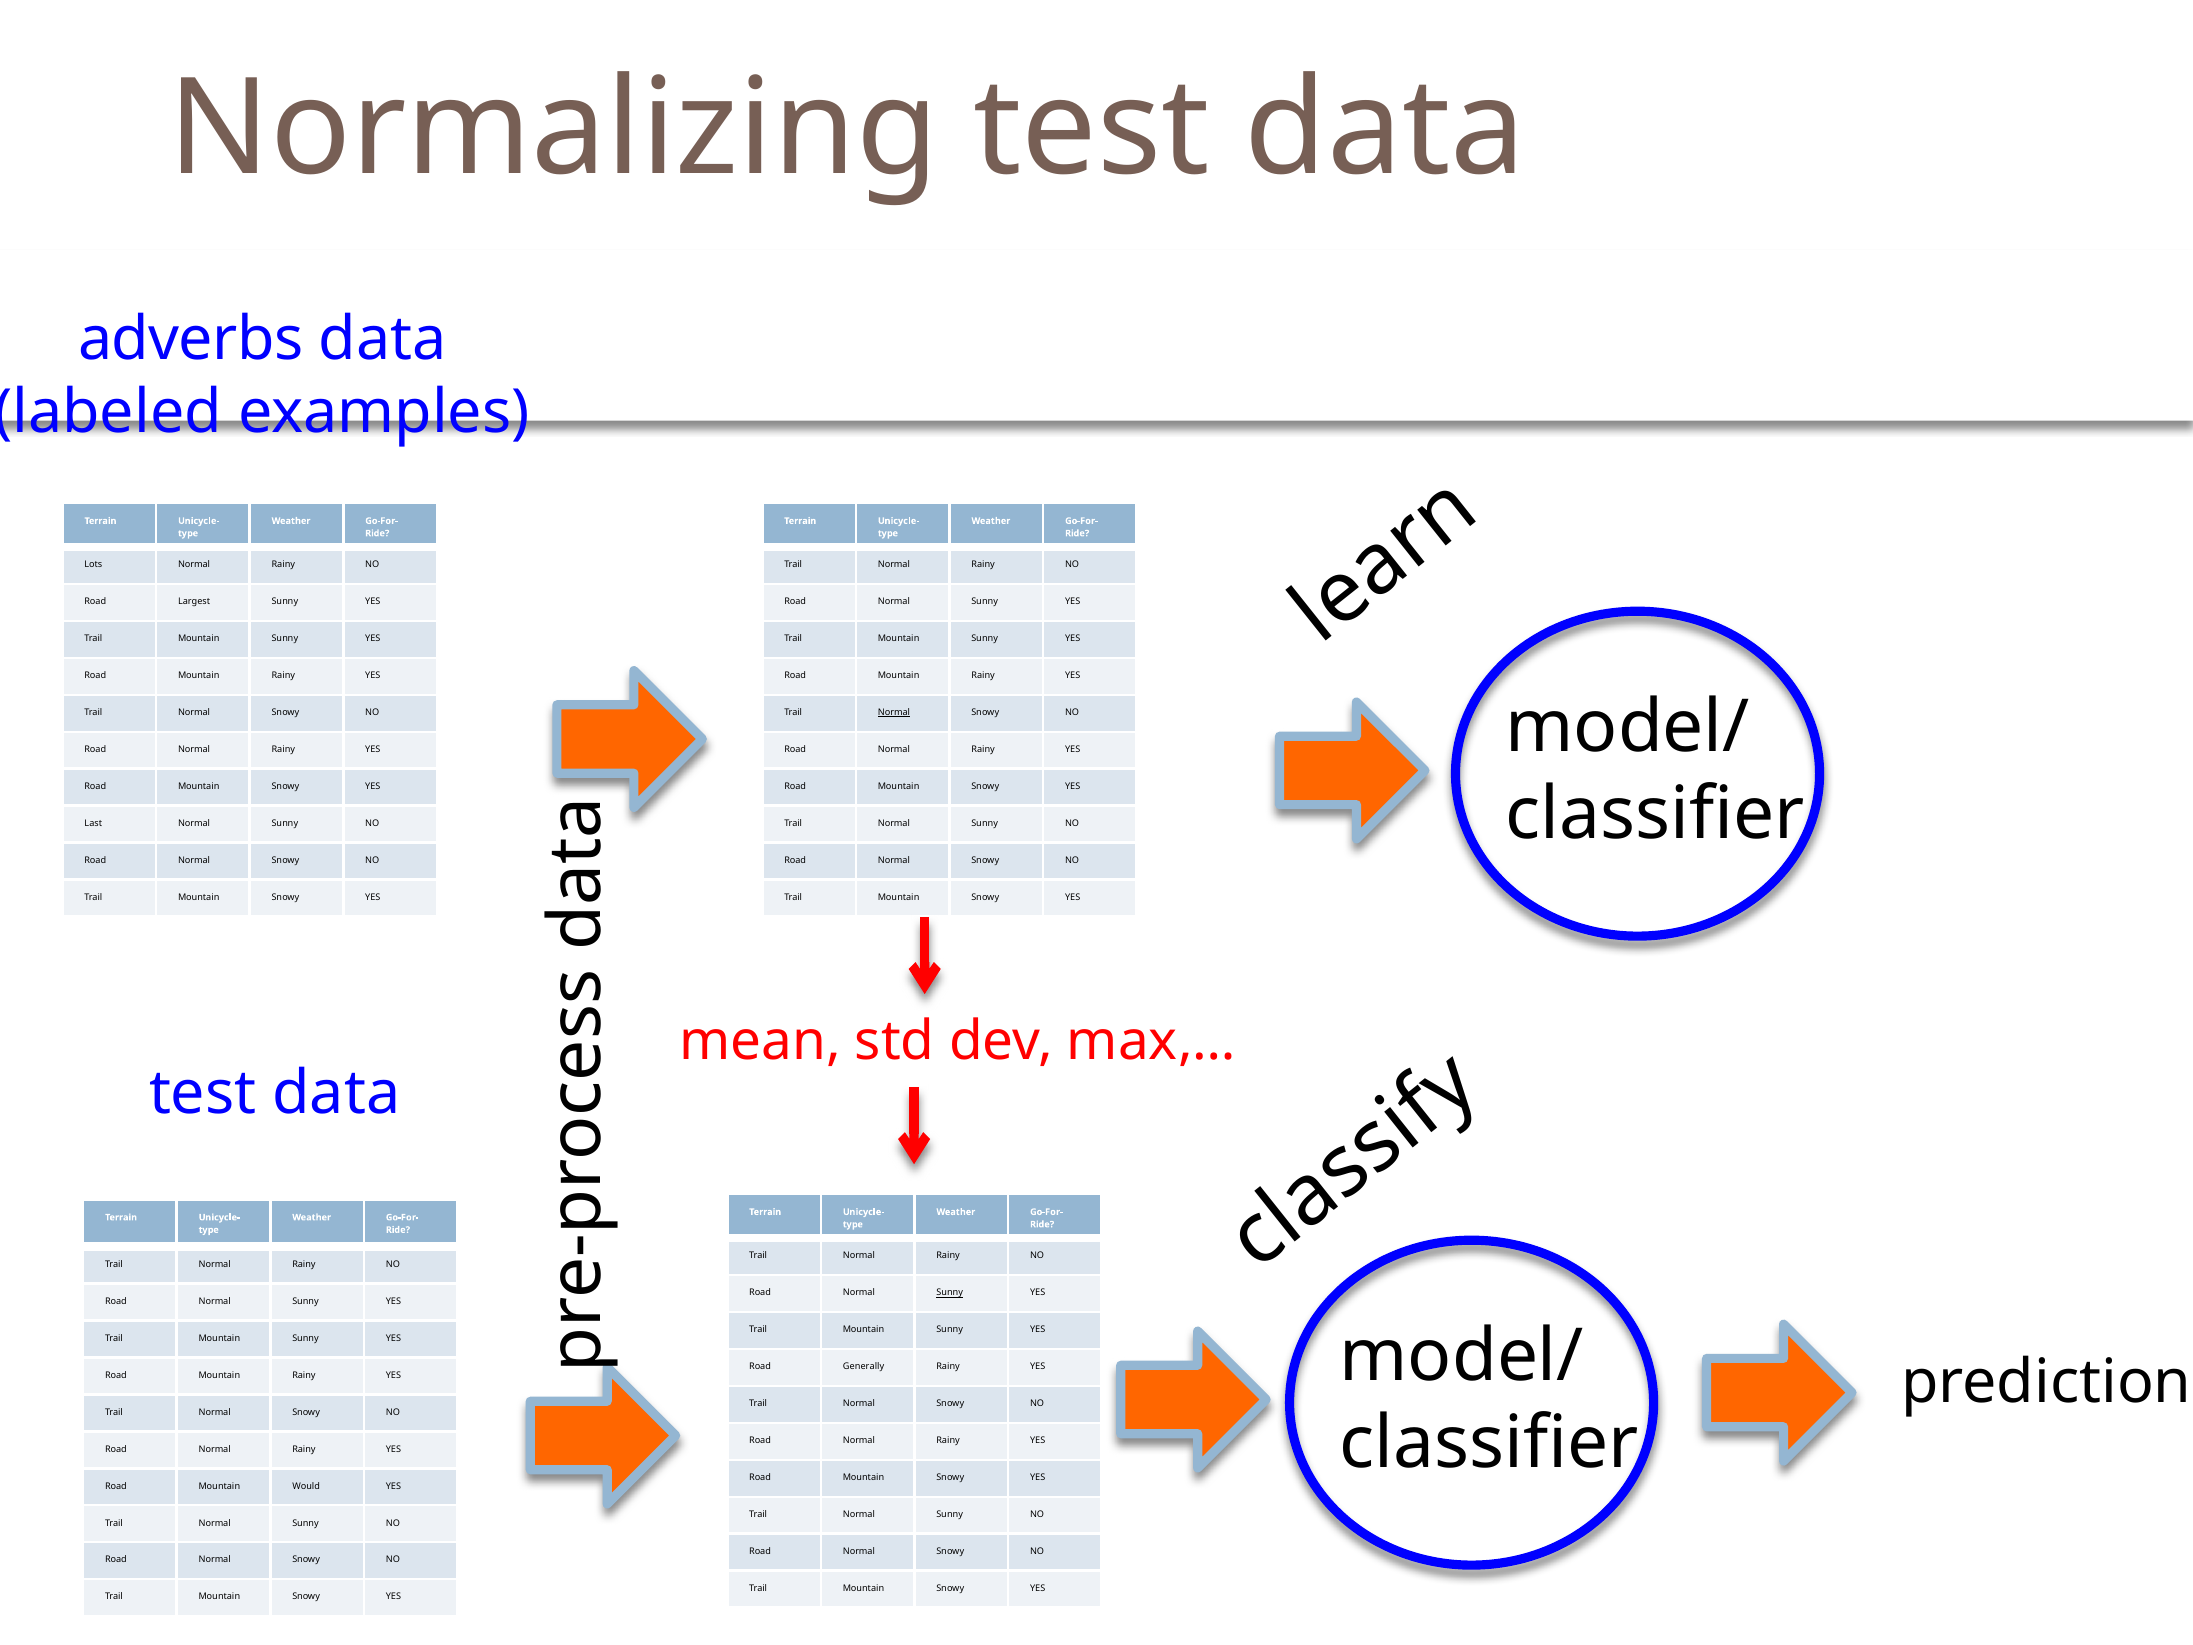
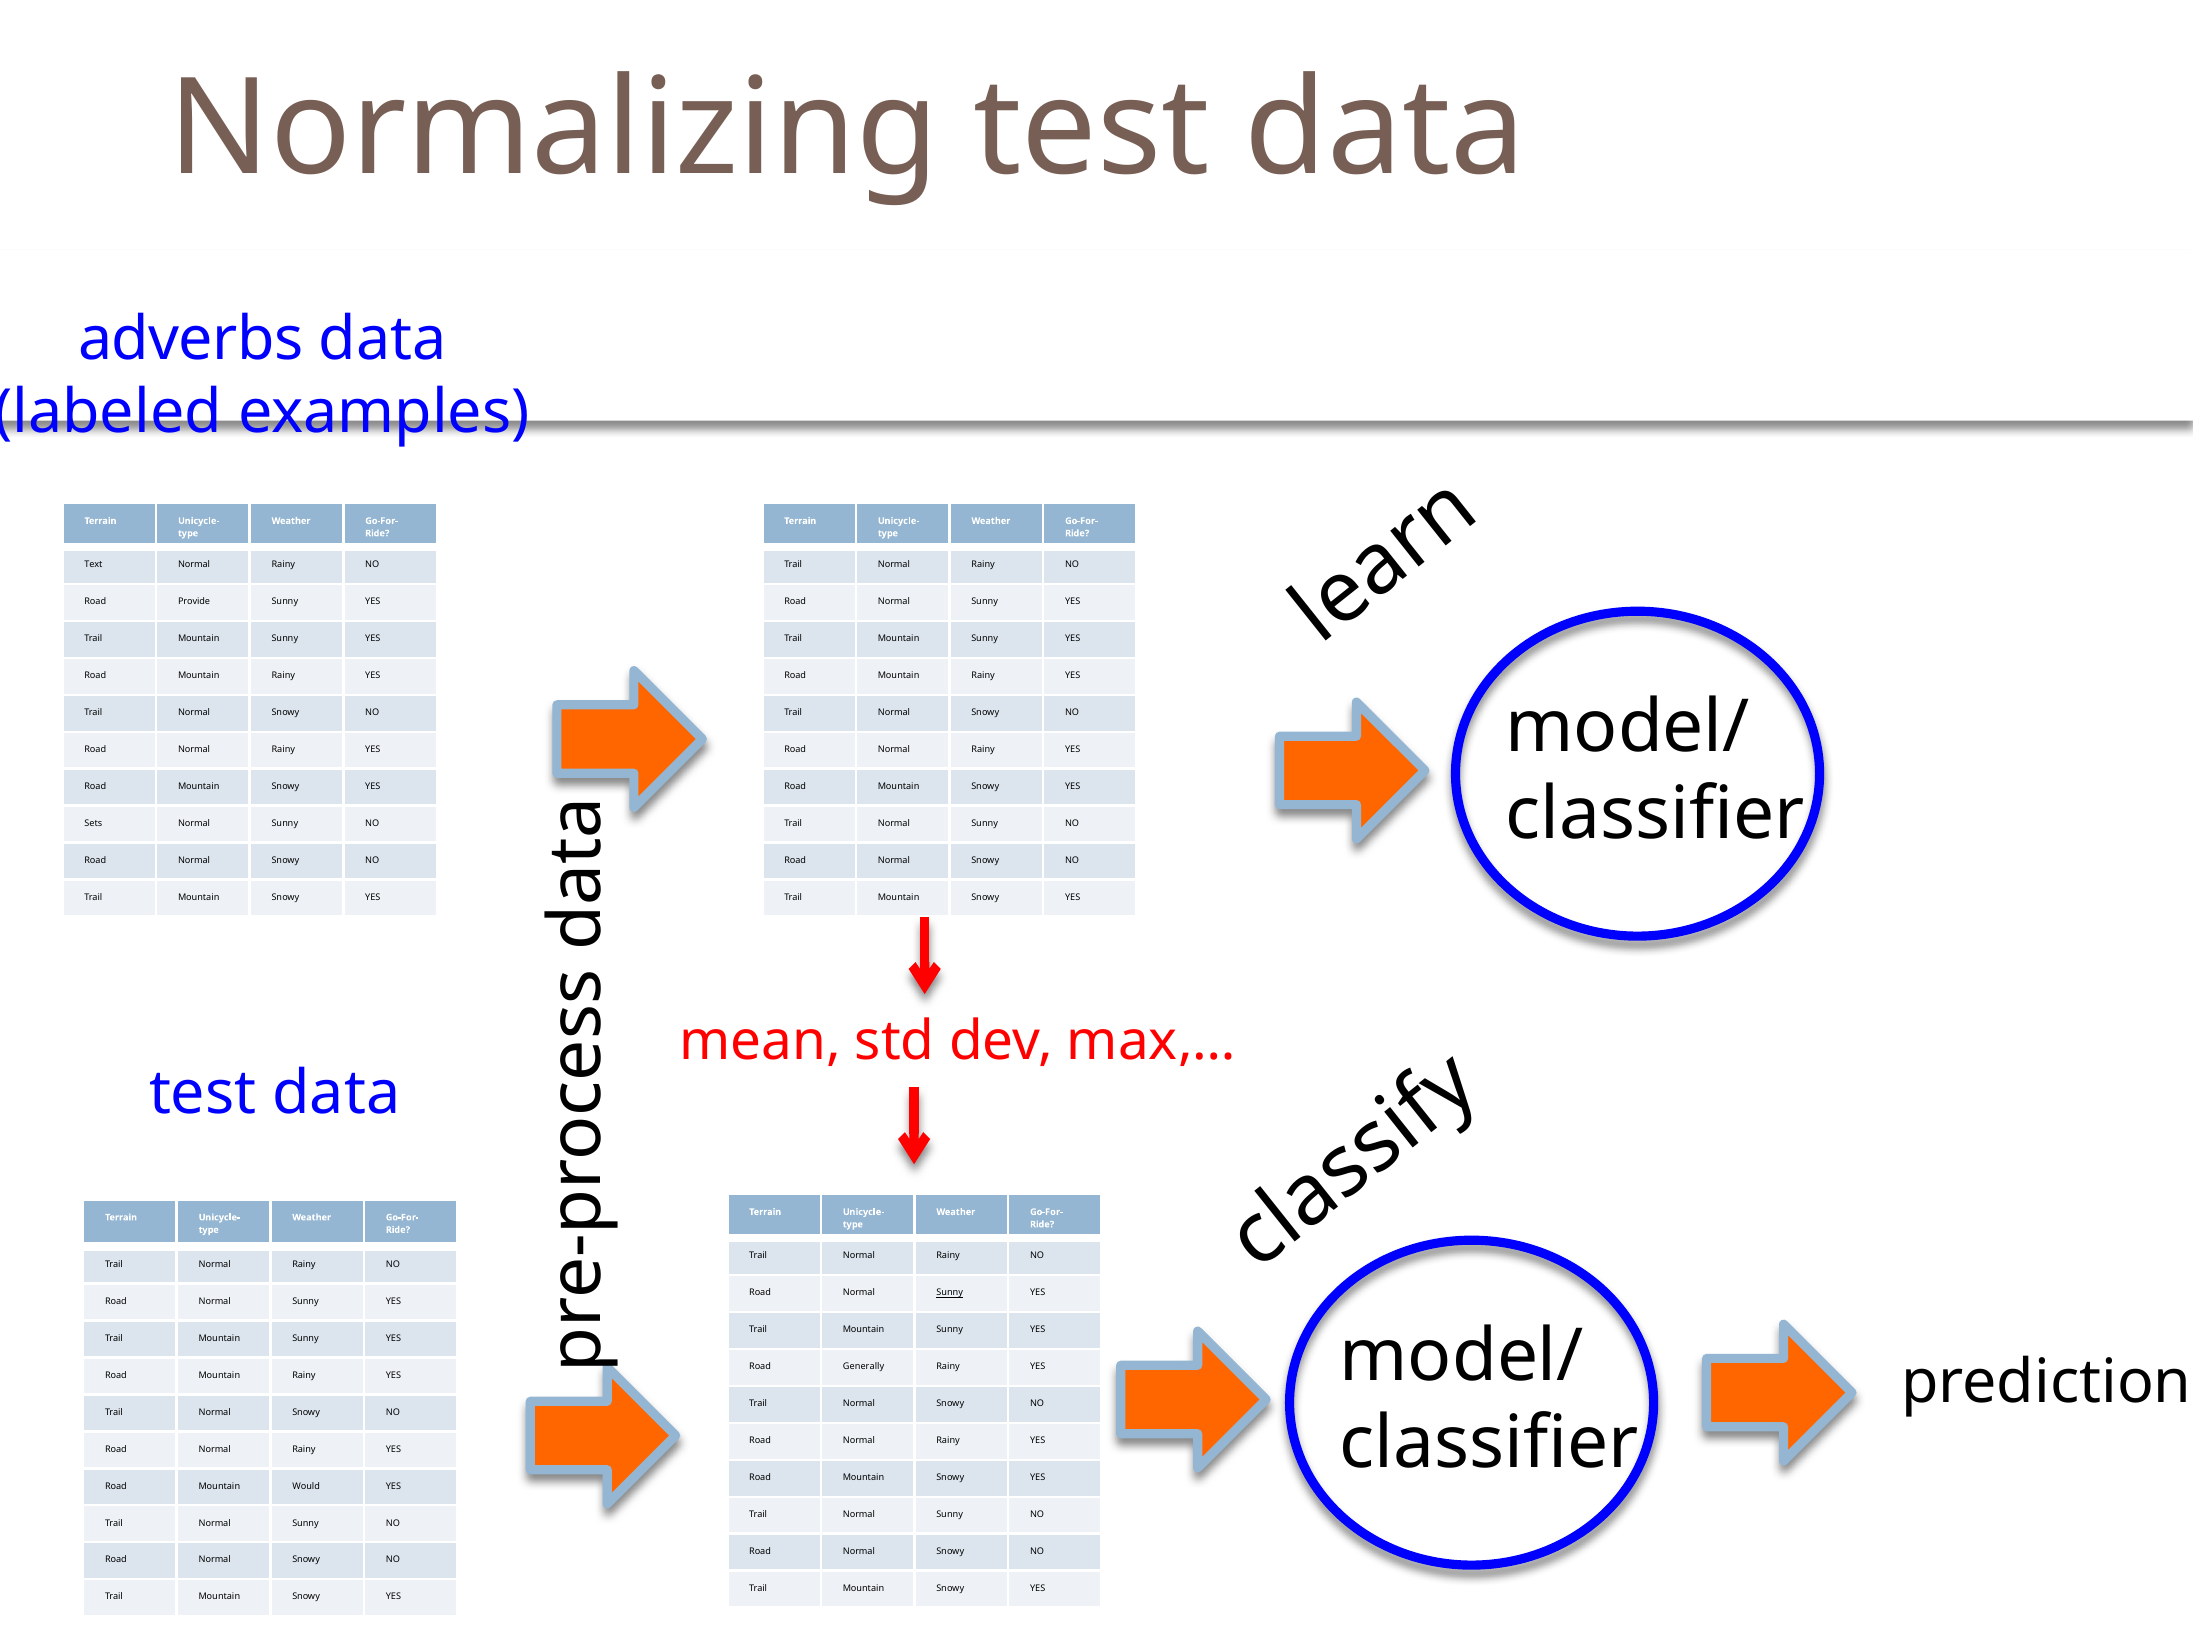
Lots: Lots -> Text
Largest: Largest -> Provide
Normal at (894, 713) underline: present -> none
Last: Last -> Sets
